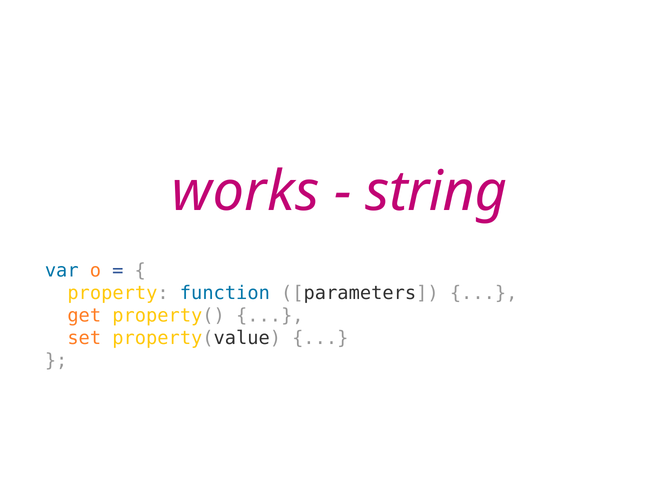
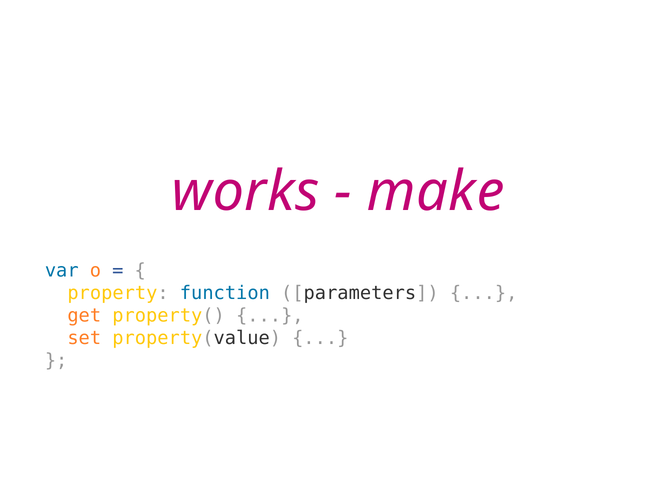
string: string -> make
